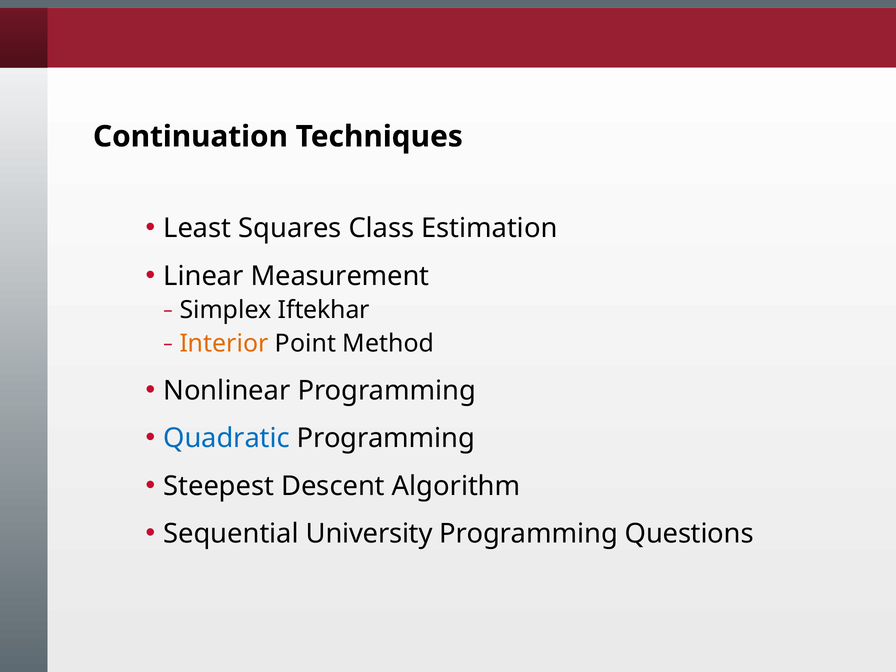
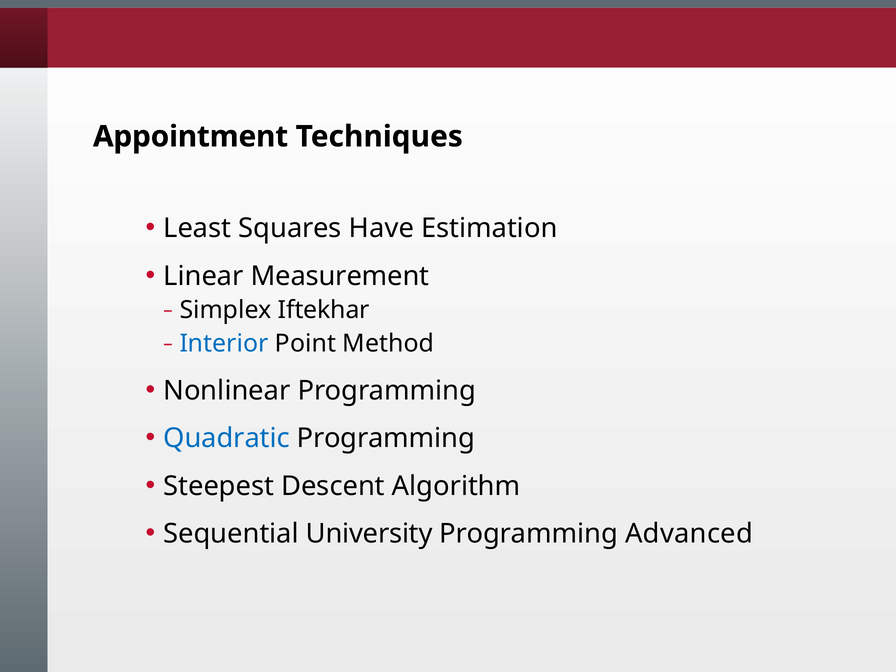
Continuation: Continuation -> Appointment
Class: Class -> Have
Interior colour: orange -> blue
Questions: Questions -> Advanced
